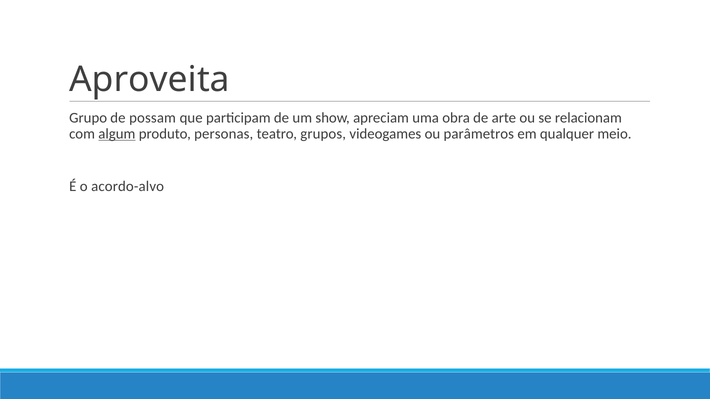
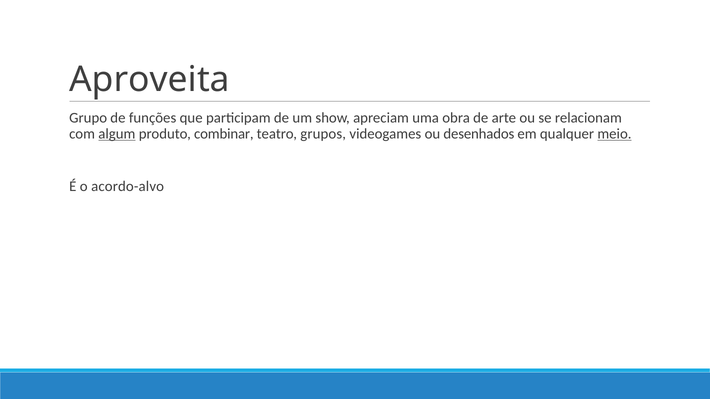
possam: possam -> funções
personas: personas -> combinar
parâmetros: parâmetros -> desenhados
meio underline: none -> present
